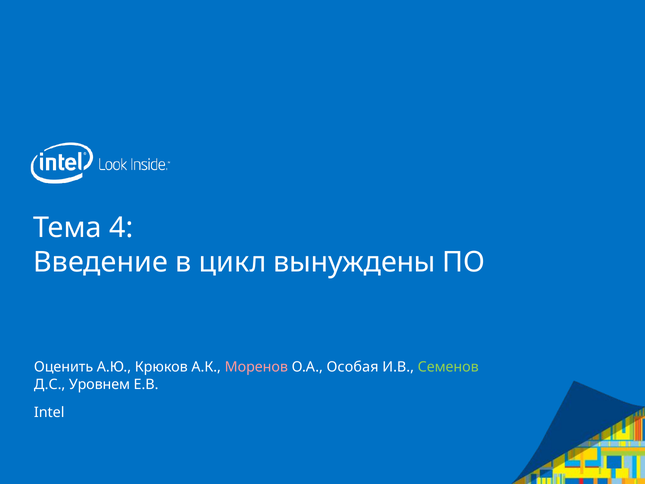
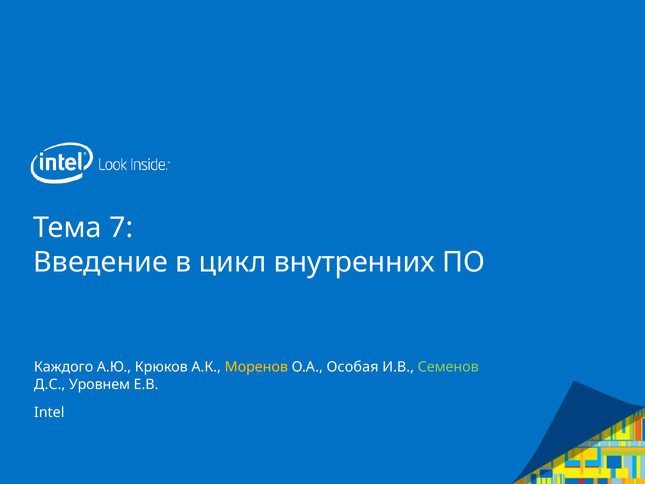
4: 4 -> 7
вынуждены: вынуждены -> внутренних
Оценить: Оценить -> Каждого
Моренов colour: pink -> yellow
